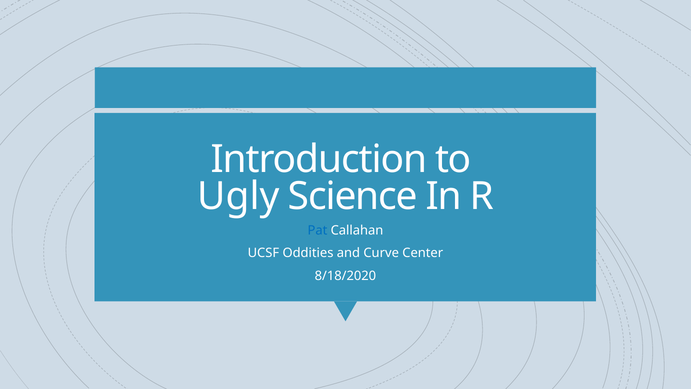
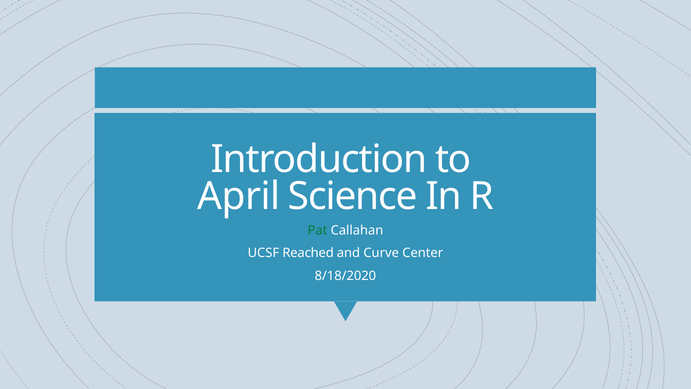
Ugly: Ugly -> April
Pat colour: blue -> green
Oddities: Oddities -> Reached
